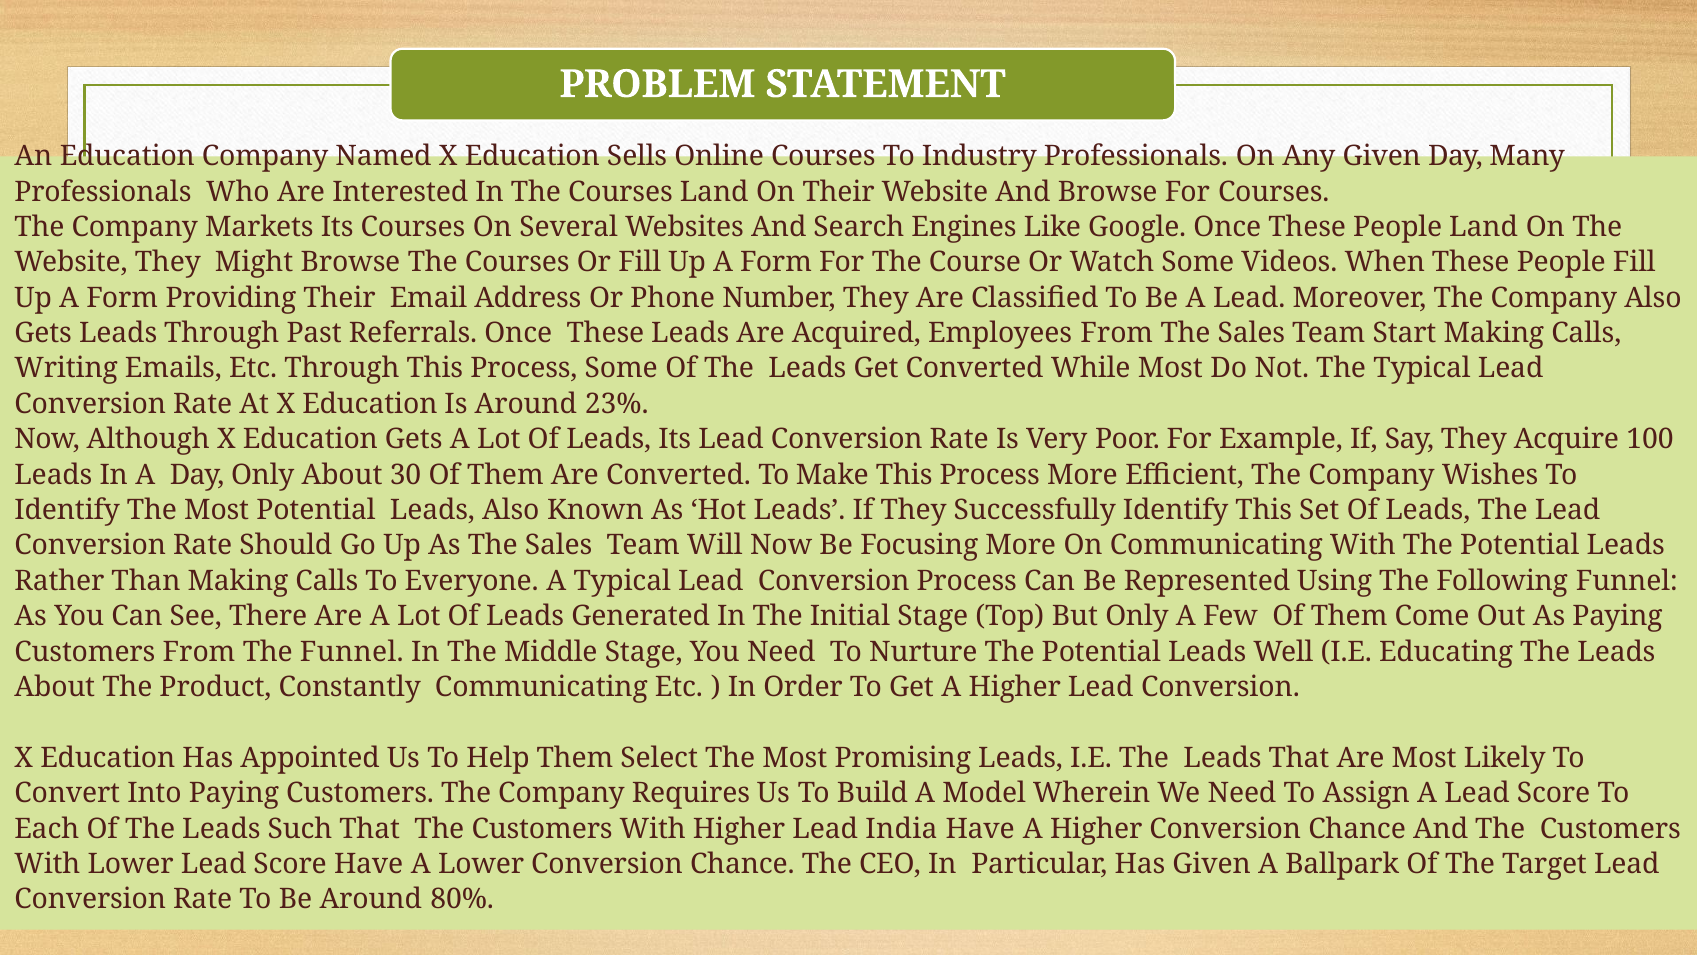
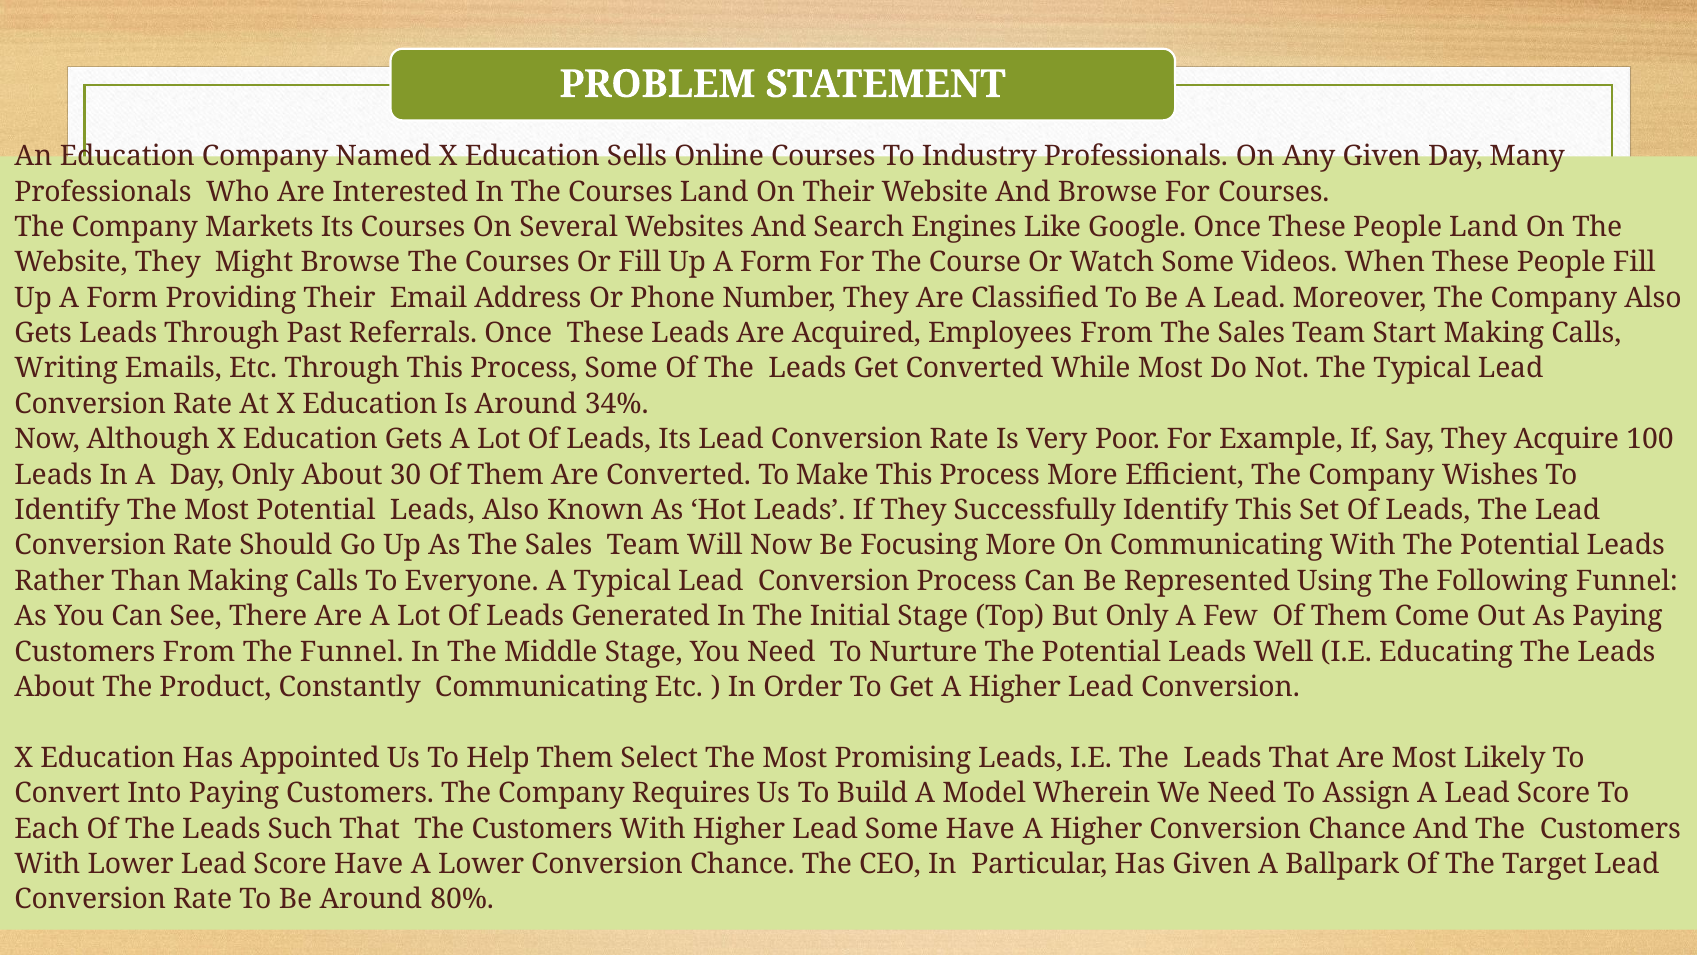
23%: 23% -> 34%
Lead India: India -> Some
